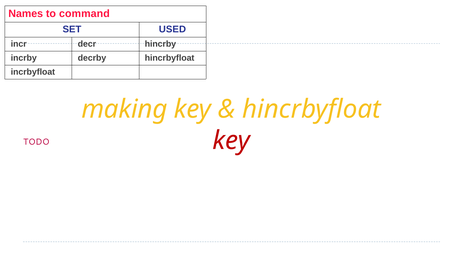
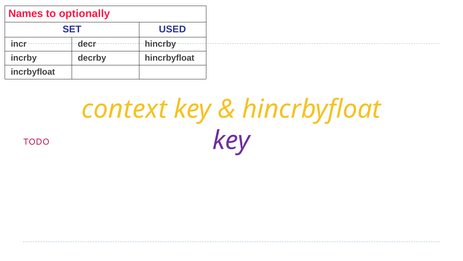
command: command -> optionally
making: making -> context
key at (231, 140) colour: red -> purple
